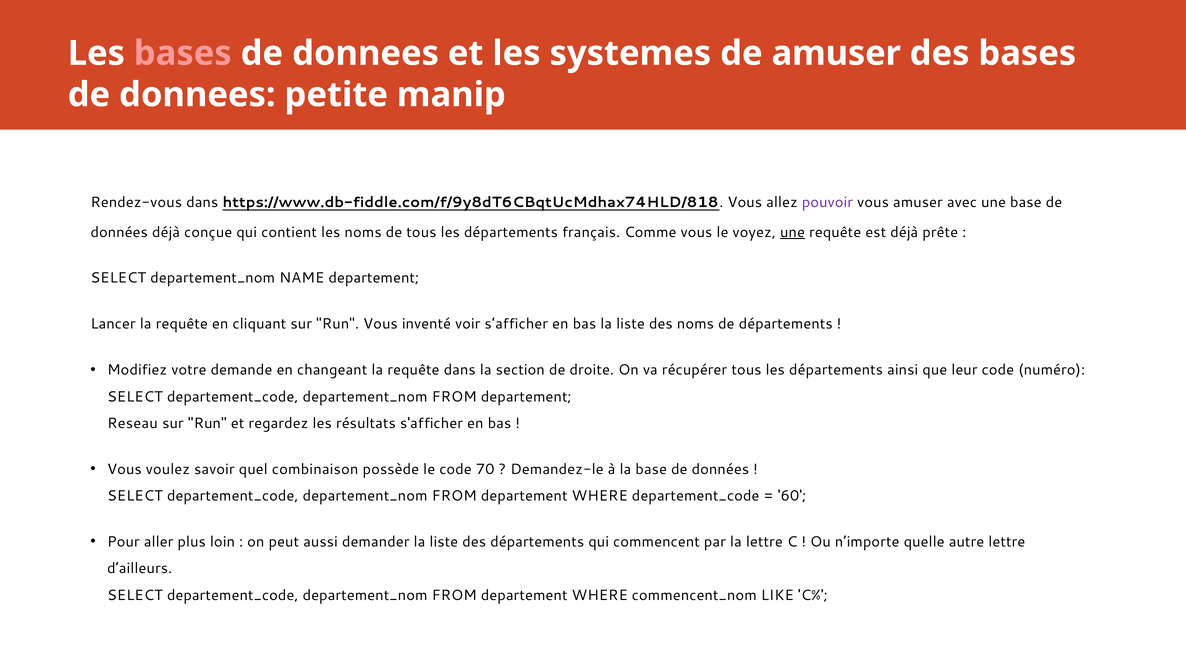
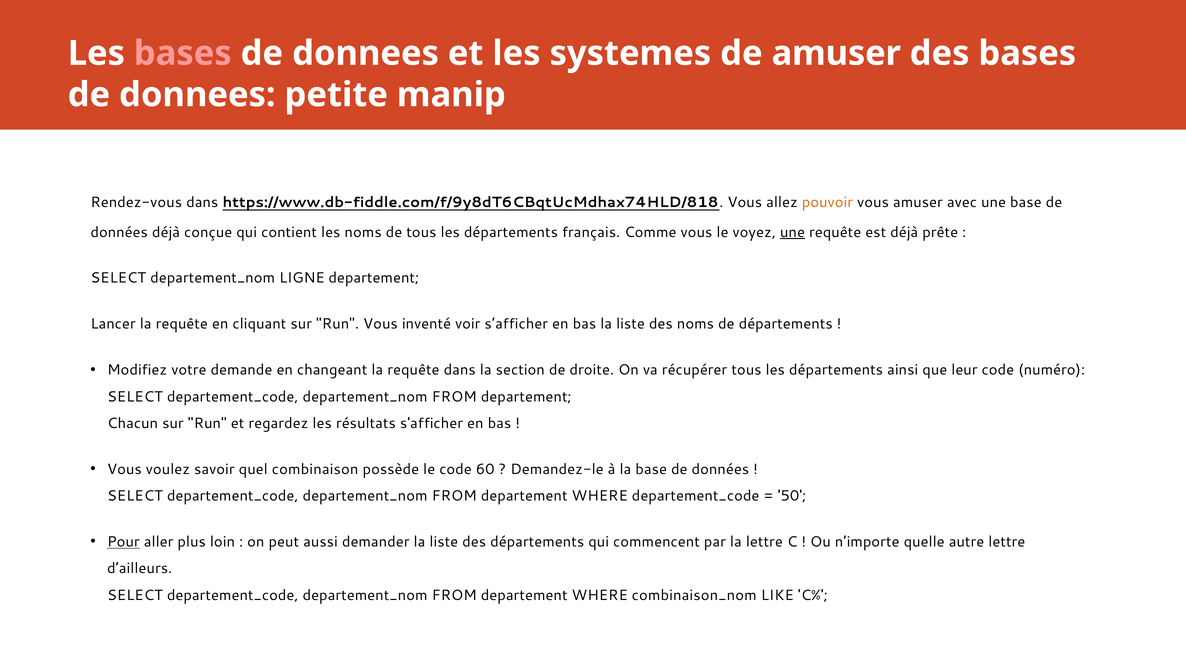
pouvoir colour: purple -> orange
NAME: NAME -> LIGNE
Reseau: Reseau -> Chacun
70: 70 -> 60
60: 60 -> 50
Pour underline: none -> present
commencent_nom: commencent_nom -> combinaison_nom
